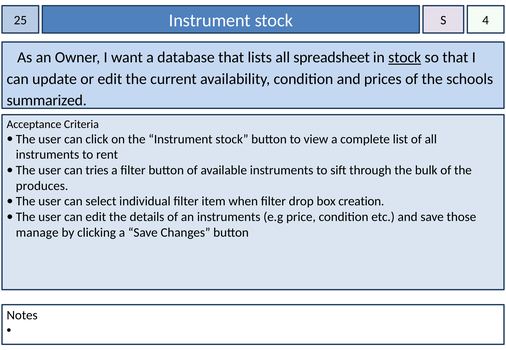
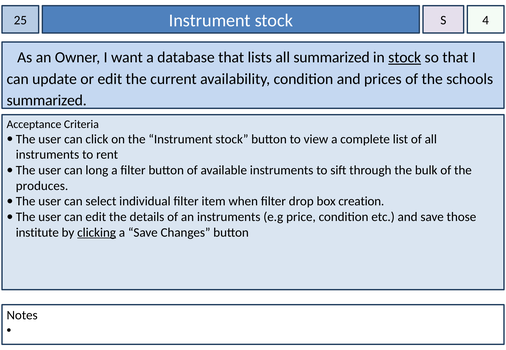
all spreadsheet: spreadsheet -> summarized
tries: tries -> long
manage: manage -> institute
clicking underline: none -> present
